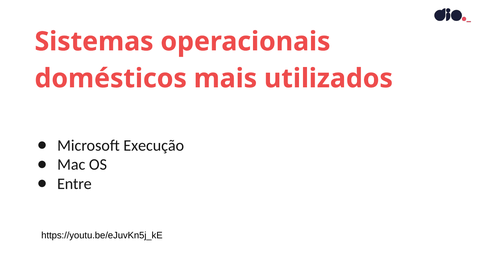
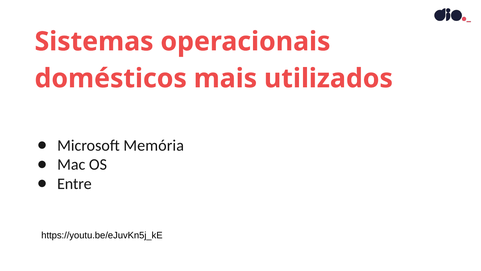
Execução: Execução -> Memória
